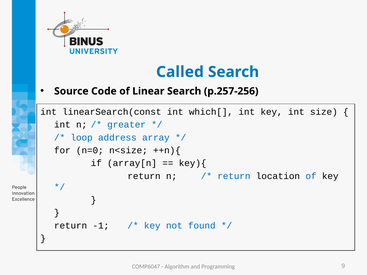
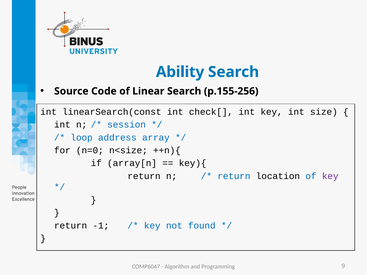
Called: Called -> Ability
p.257-256: p.257-256 -> p.155-256
which[: which[ -> check[
greater: greater -> session
key at (330, 176) colour: black -> purple
